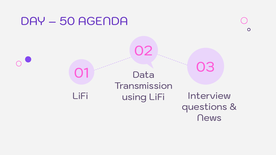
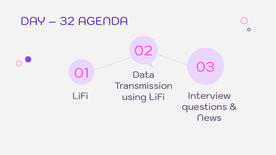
50: 50 -> 32
